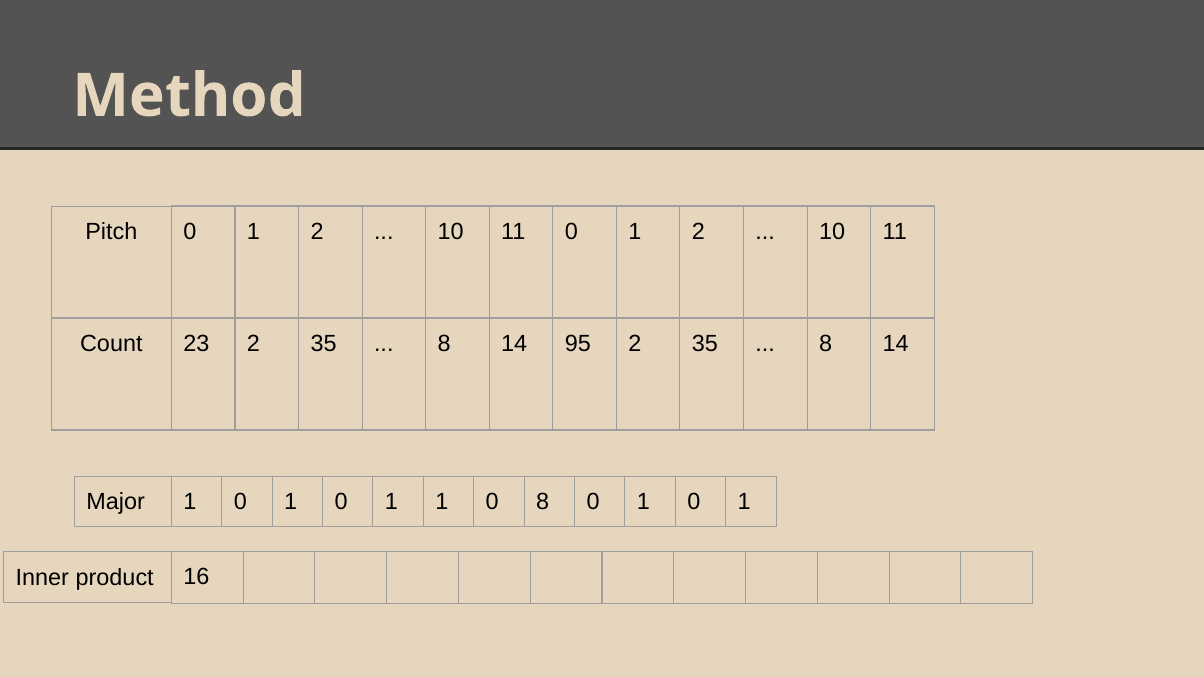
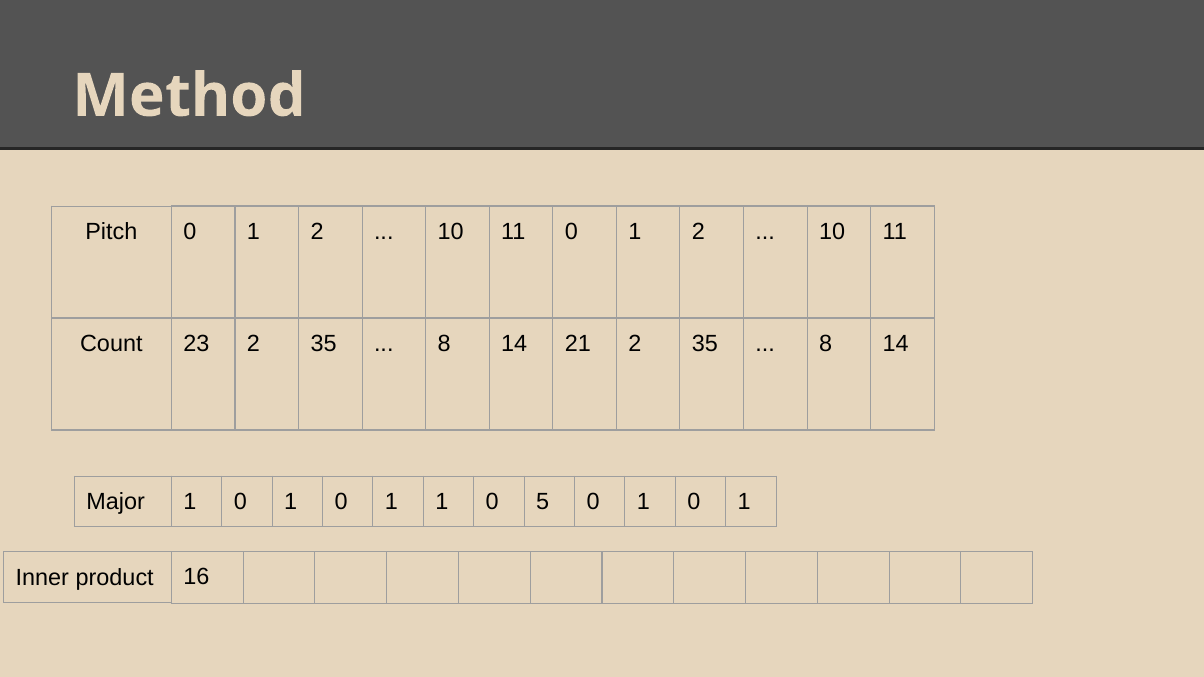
95: 95 -> 21
0 8: 8 -> 5
